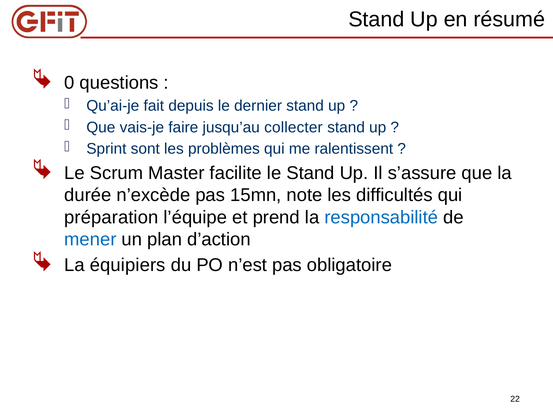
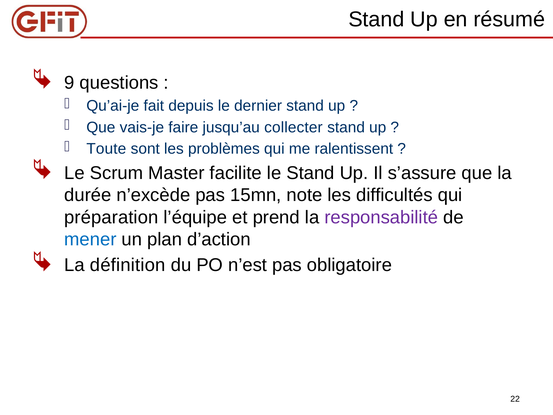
0: 0 -> 9
Sprint: Sprint -> Toute
responsabilité colour: blue -> purple
équipiers: équipiers -> définition
